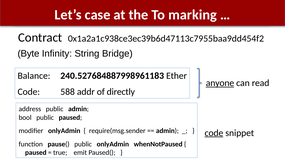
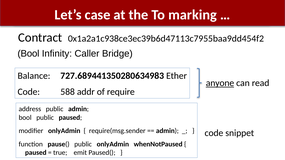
Byte at (28, 54): Byte -> Bool
String: String -> Caller
240.527684887998961183: 240.527684887998961183 -> 727.689441350280634983
directly: directly -> require
code at (214, 133) underline: present -> none
